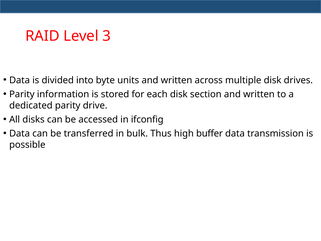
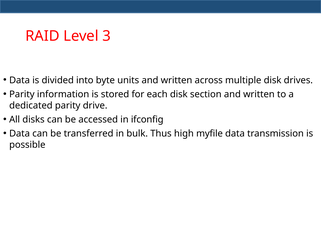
buffer: buffer -> myfile
